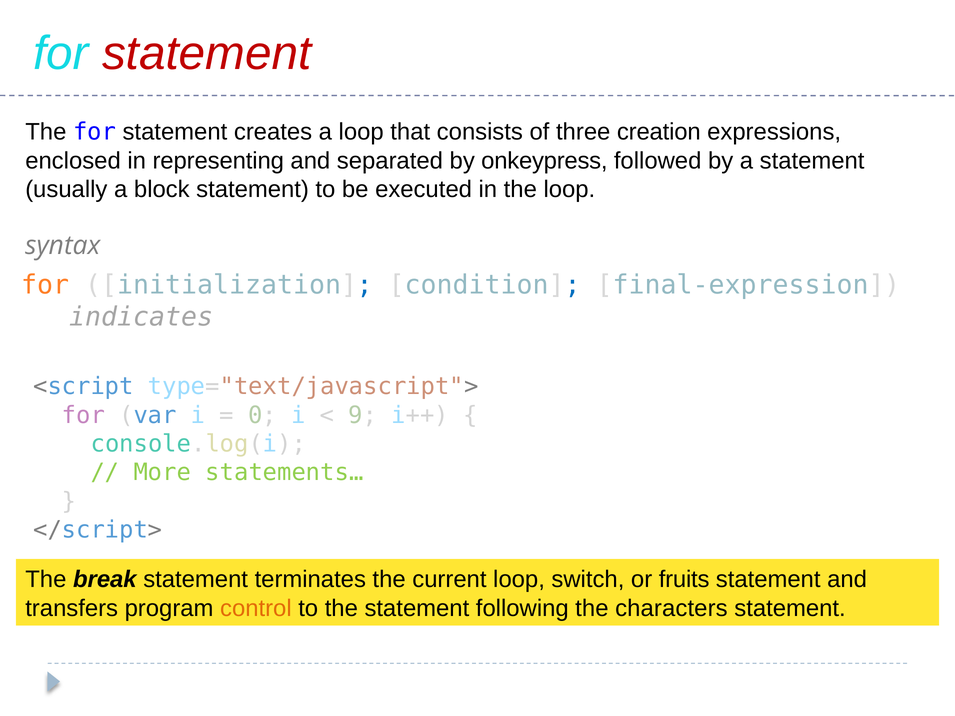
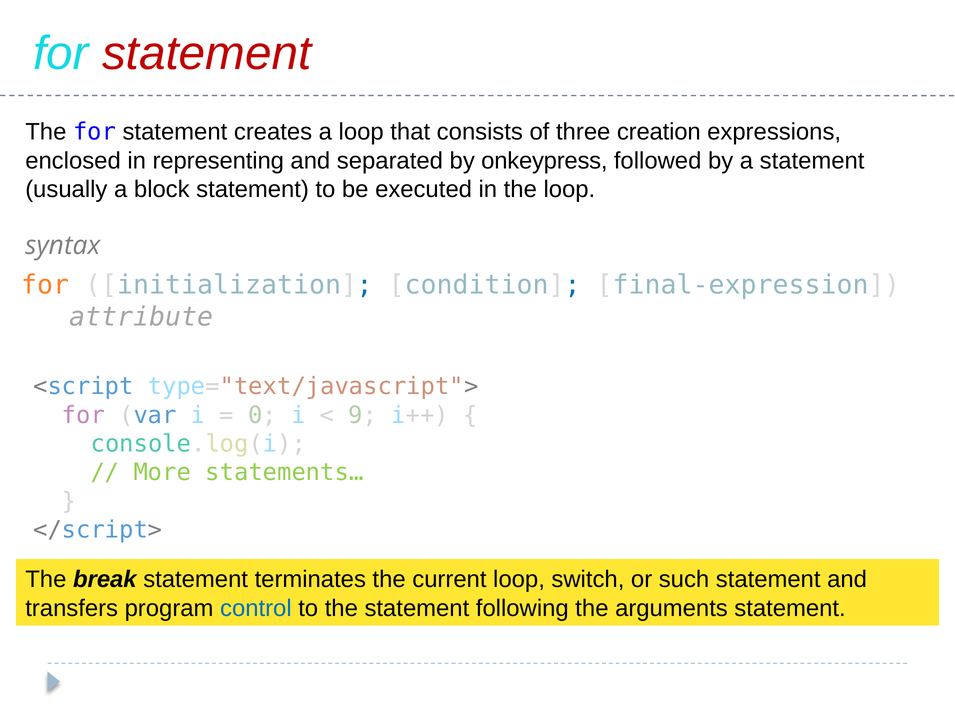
indicates: indicates -> attribute
fruits: fruits -> such
control colour: orange -> blue
characters: characters -> arguments
